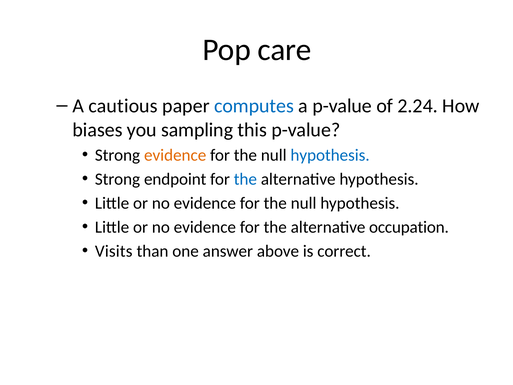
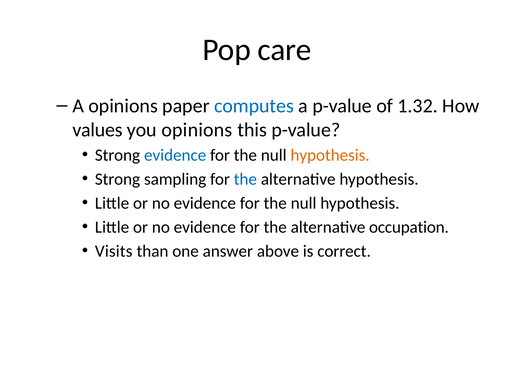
A cautious: cautious -> opinions
2.24: 2.24 -> 1.32
biases: biases -> values
you sampling: sampling -> opinions
evidence at (175, 155) colour: orange -> blue
hypothesis at (330, 155) colour: blue -> orange
endpoint: endpoint -> sampling
